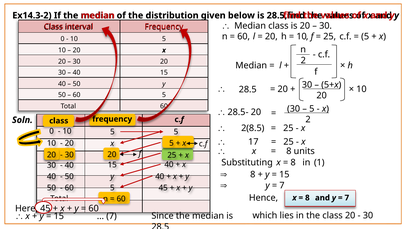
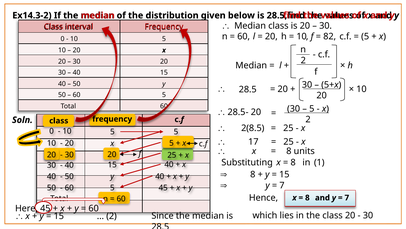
25 at (330, 36): 25 -> 82
7 at (112, 216): 7 -> 2
